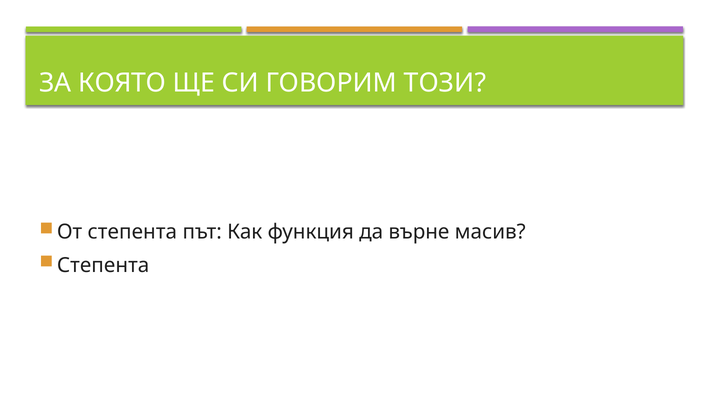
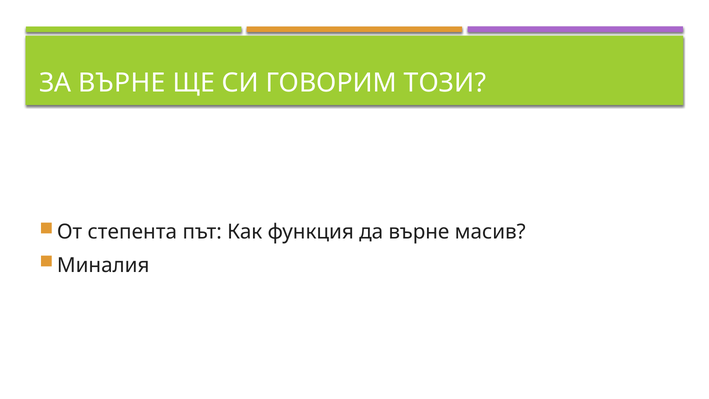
ЗА КОЯТО: КОЯТО -> ВЪРНЕ
Степента at (103, 265): Степента -> Миналия
